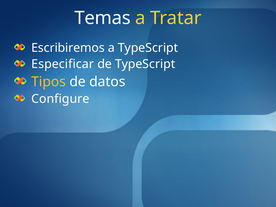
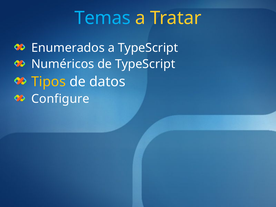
Temas colour: white -> light blue
Escribiremos: Escribiremos -> Enumerados
Especificar: Especificar -> Numéricos
